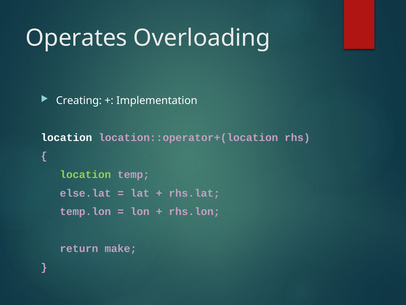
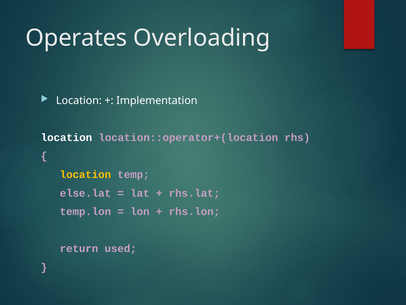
Creating at (79, 100): Creating -> Location
location at (85, 174) colour: light green -> yellow
make: make -> used
